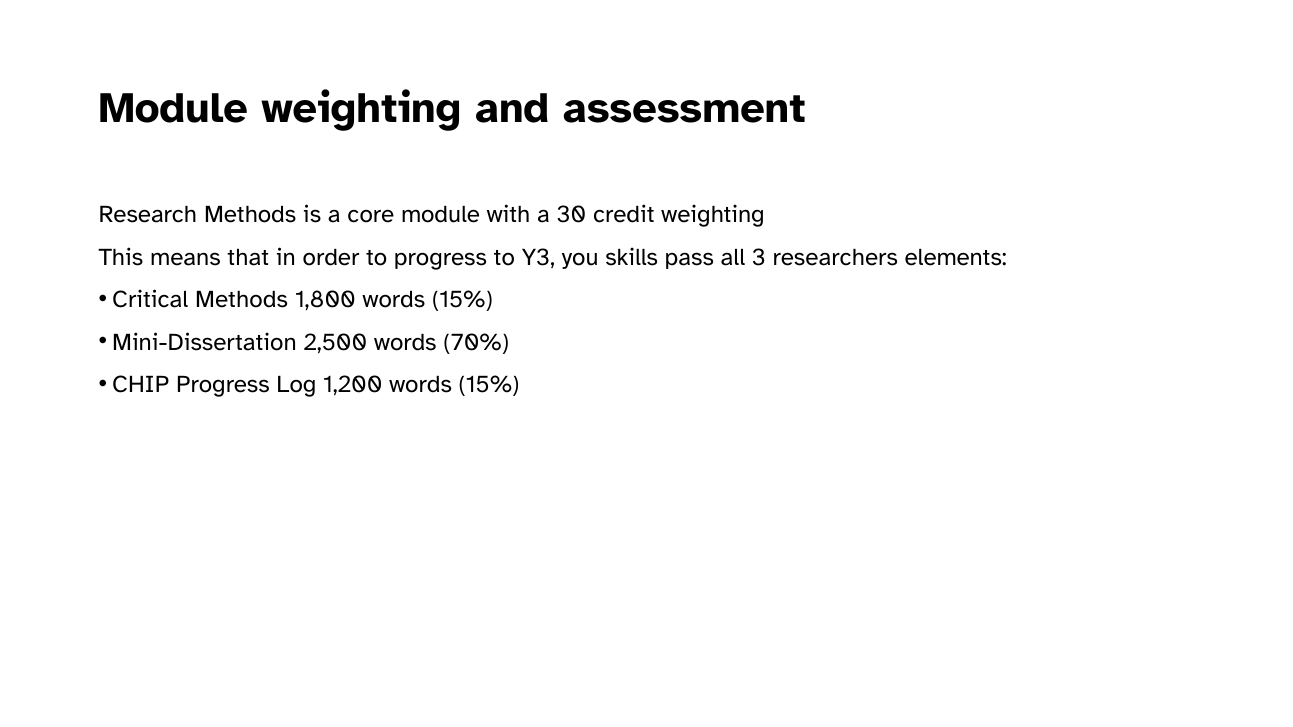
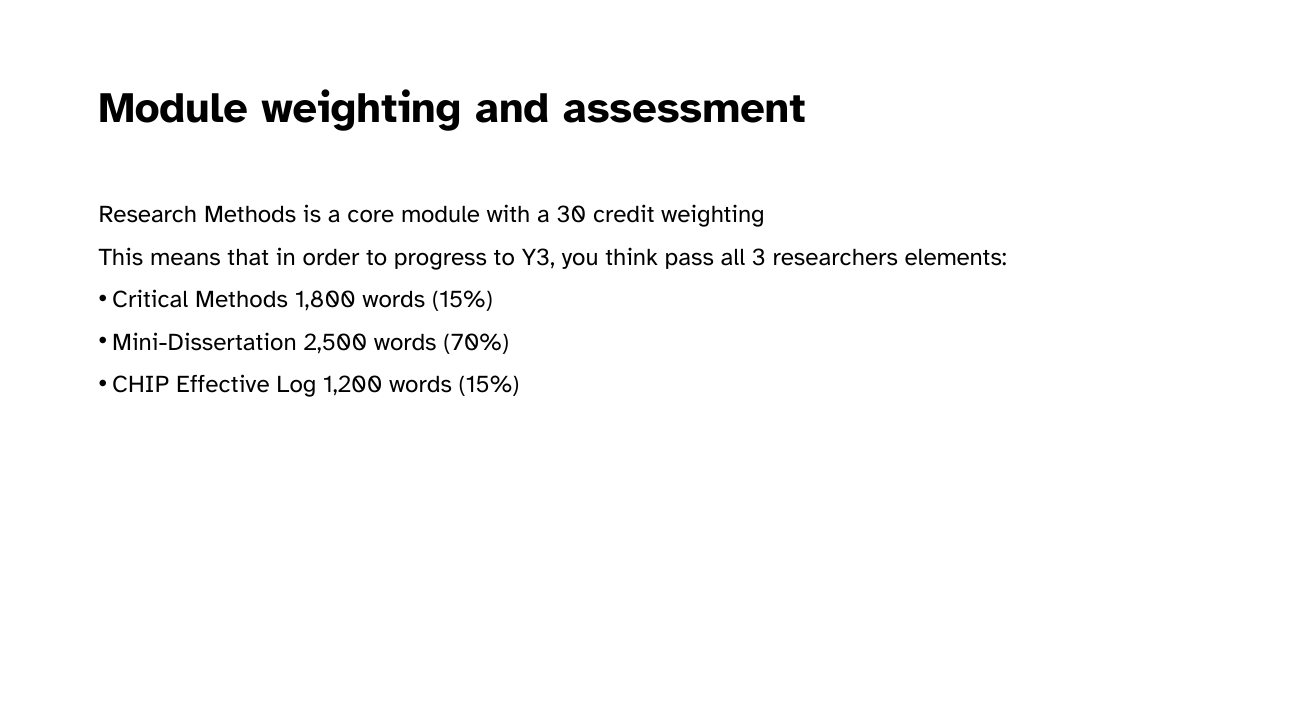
skills: skills -> think
CHIP Progress: Progress -> Effective
